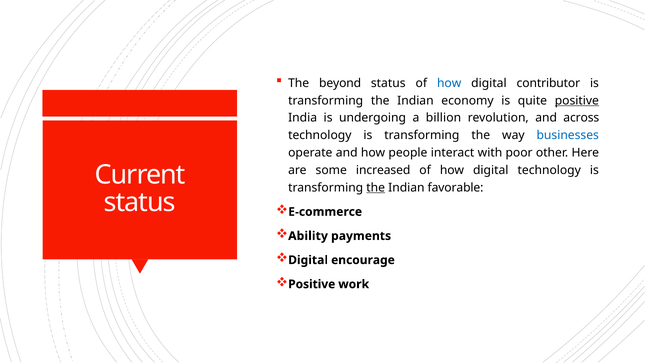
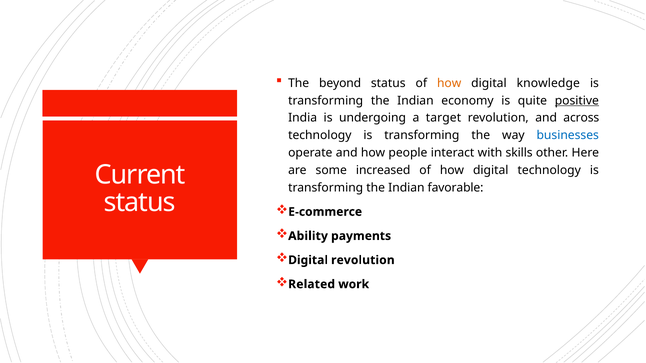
how at (449, 83) colour: blue -> orange
contributor: contributor -> knowledge
billion: billion -> target
poor: poor -> skills
the at (376, 188) underline: present -> none
Digital encourage: encourage -> revolution
Positive at (312, 285): Positive -> Related
